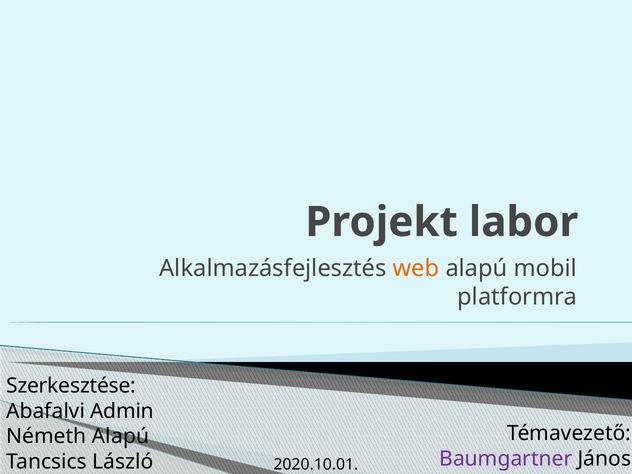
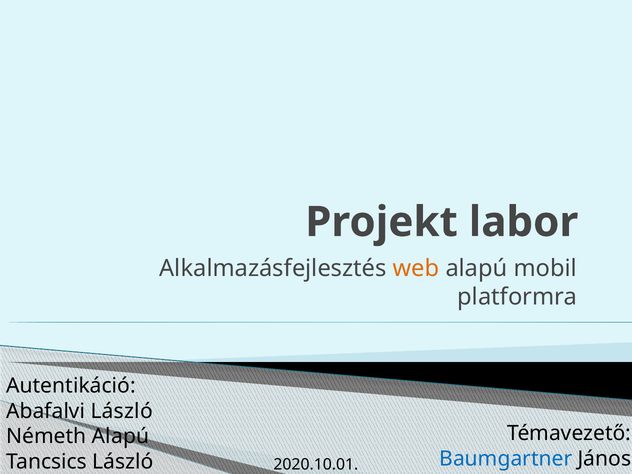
Szerkesztése: Szerkesztése -> Autentikáció
Abafalvi Admin: Admin -> László
Baumgartner colour: purple -> blue
